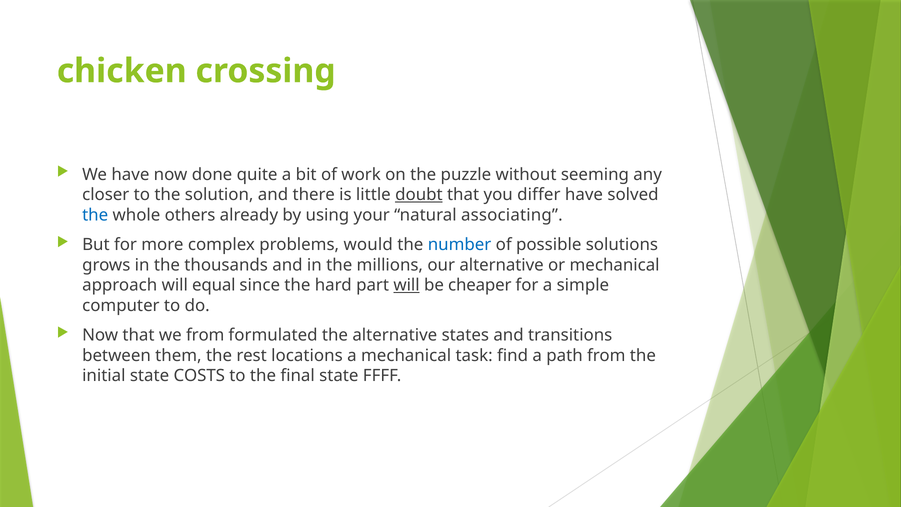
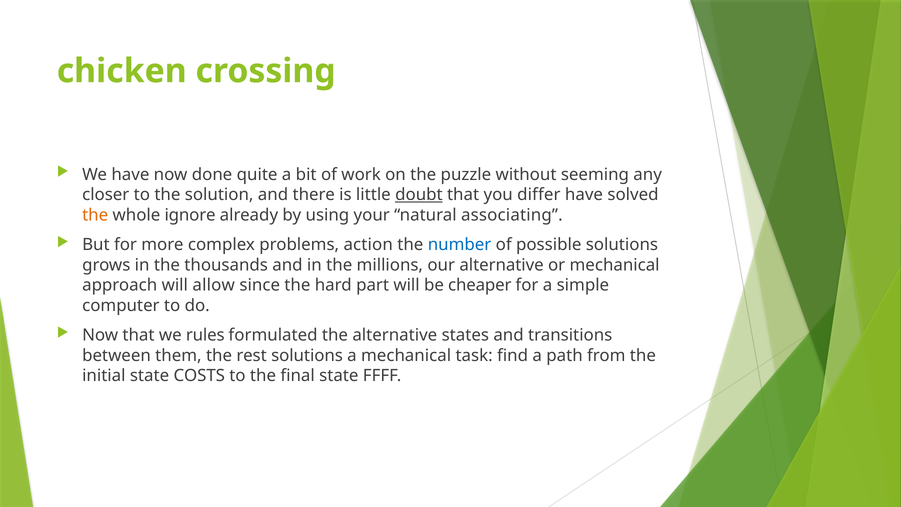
the at (95, 215) colour: blue -> orange
others: others -> ignore
would: would -> action
equal: equal -> allow
will at (407, 285) underline: present -> none
we from: from -> rules
rest locations: locations -> solutions
